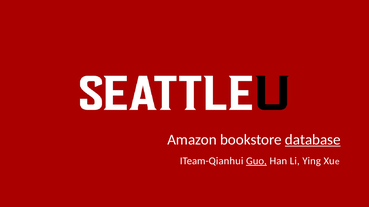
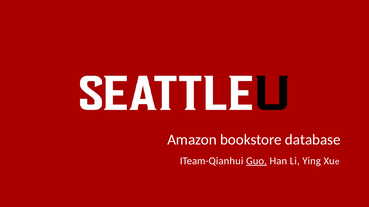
database underline: present -> none
